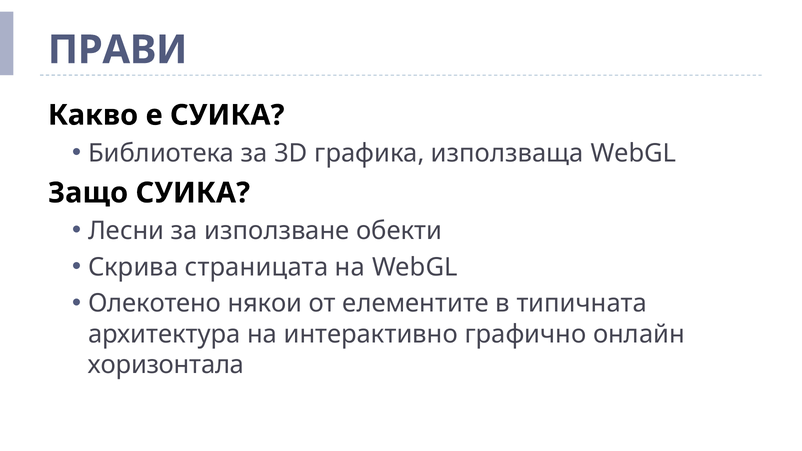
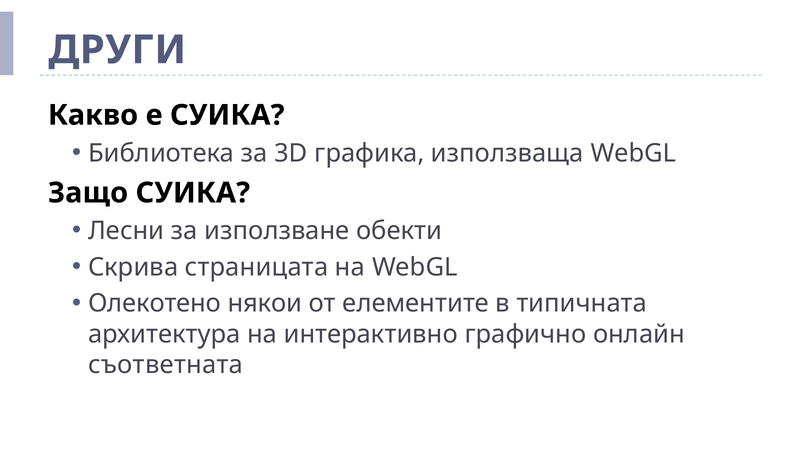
ПРАВИ: ПРАВИ -> ДРУГИ
хоризонтала: хоризонтала -> съответната
